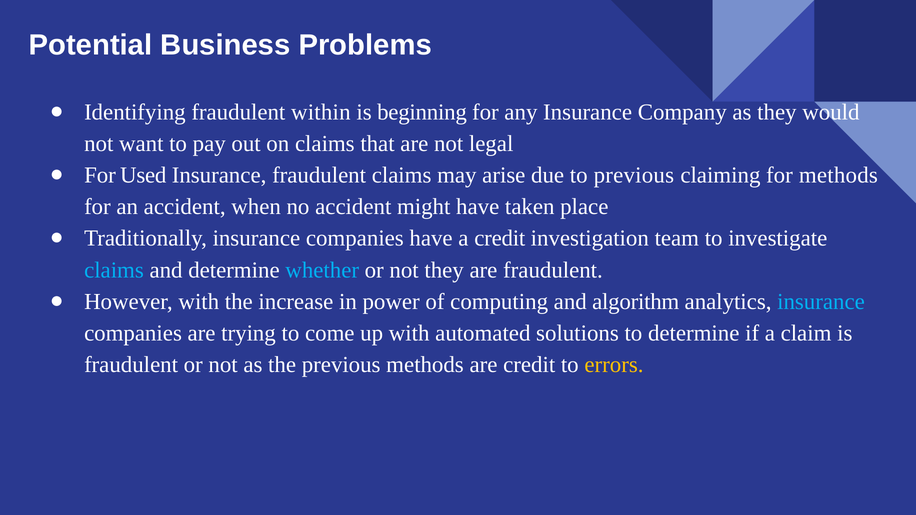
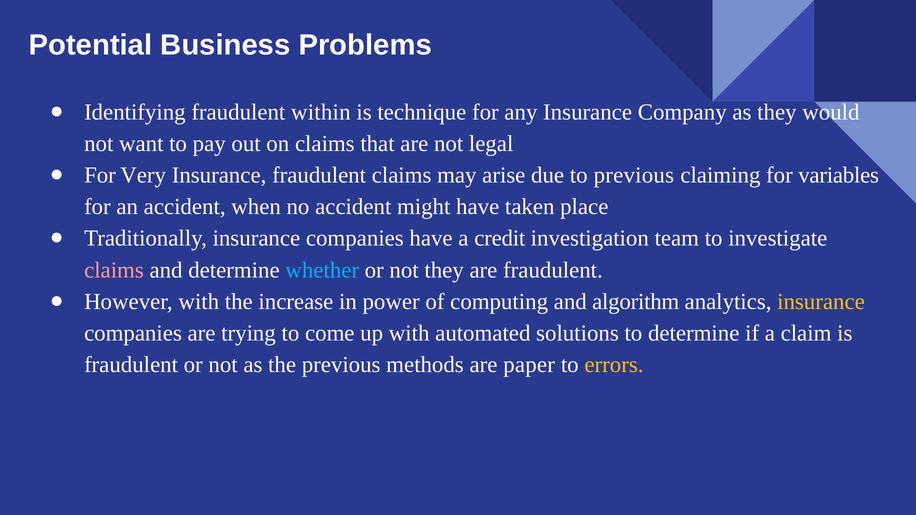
beginning: beginning -> technique
Used: Used -> Very
for methods: methods -> variables
claims at (114, 270) colour: light blue -> pink
insurance at (821, 302) colour: light blue -> yellow
are credit: credit -> paper
